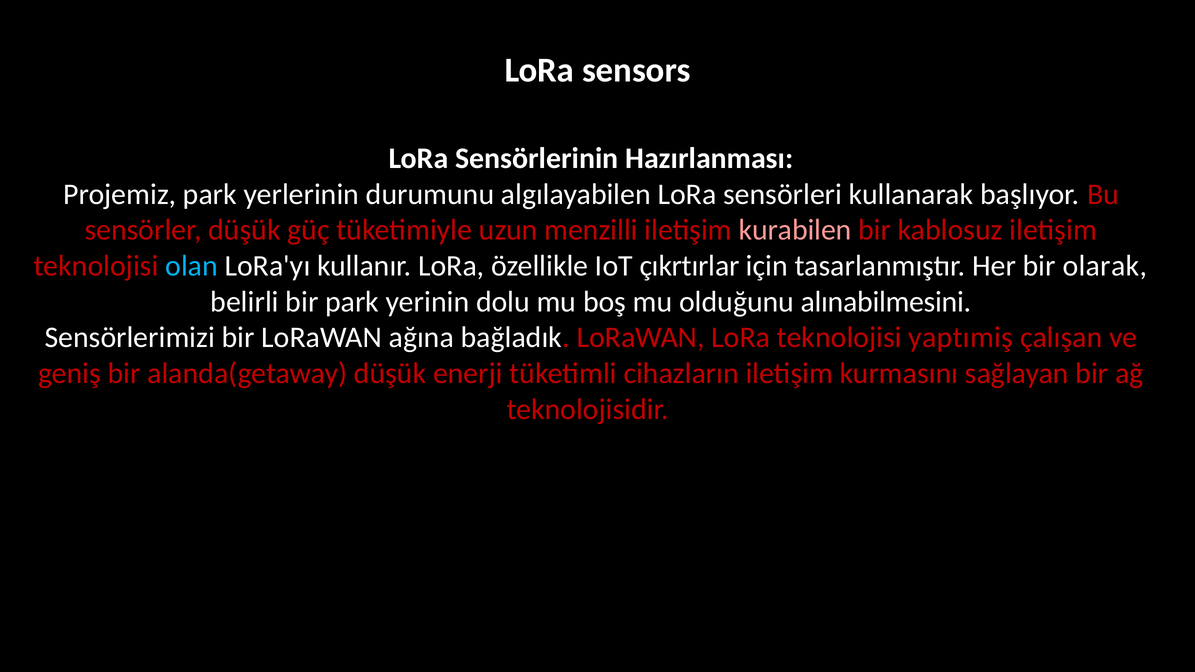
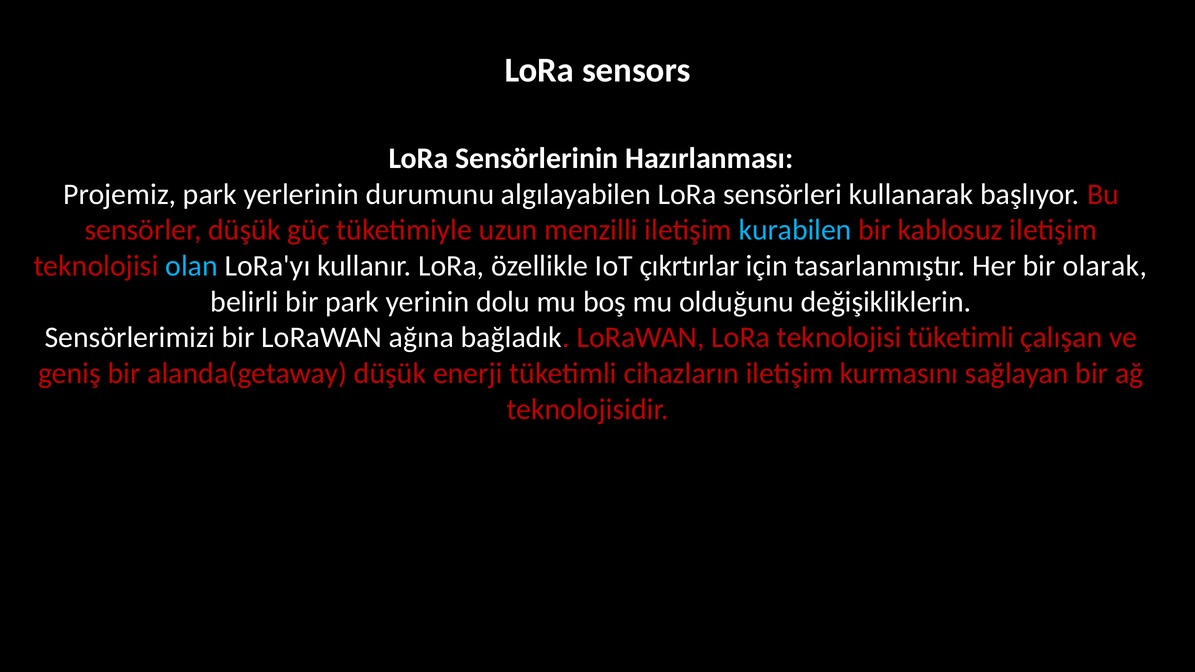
kurabilen colour: pink -> light blue
alınabilmesini: alınabilmesini -> değişikliklerin
teknolojisi yaptımiş: yaptımiş -> tüketimli
